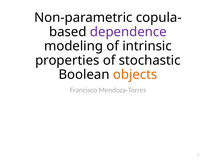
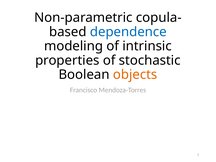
dependence colour: purple -> blue
